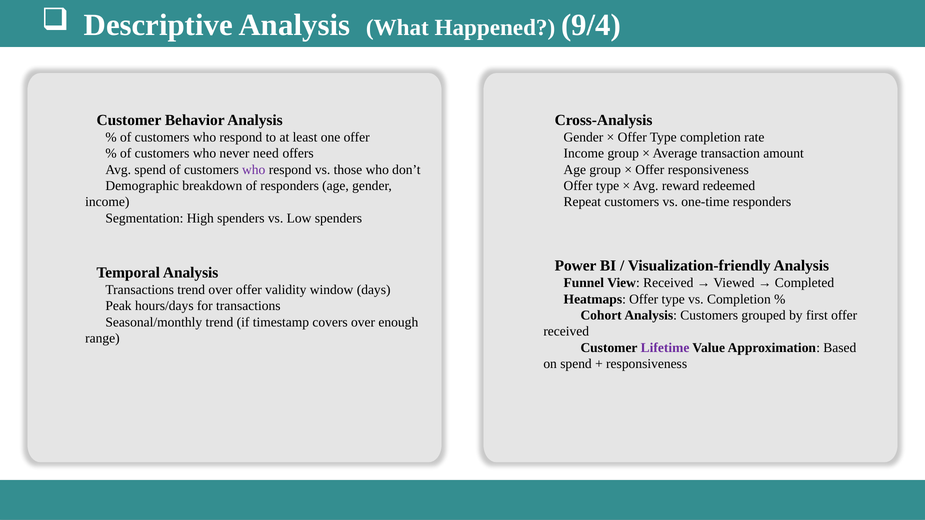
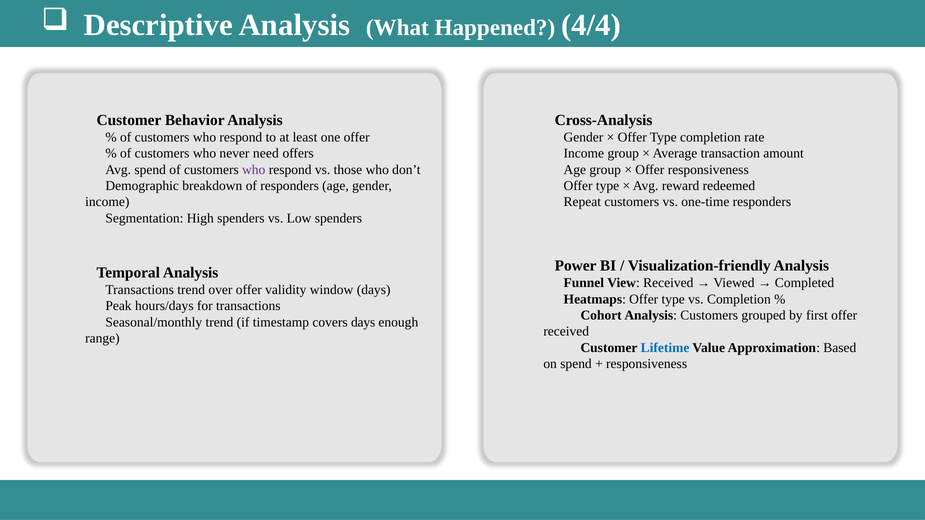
9/4: 9/4 -> 4/4
covers over: over -> days
Lifetime colour: purple -> blue
